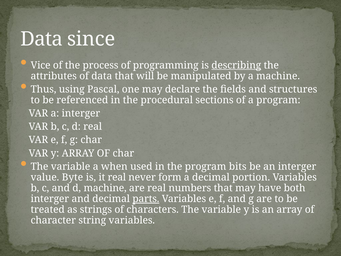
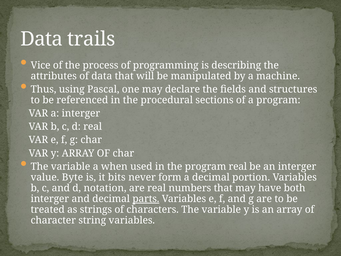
since: since -> trails
describing underline: present -> none
program bits: bits -> real
it real: real -> bits
d machine: machine -> notation
